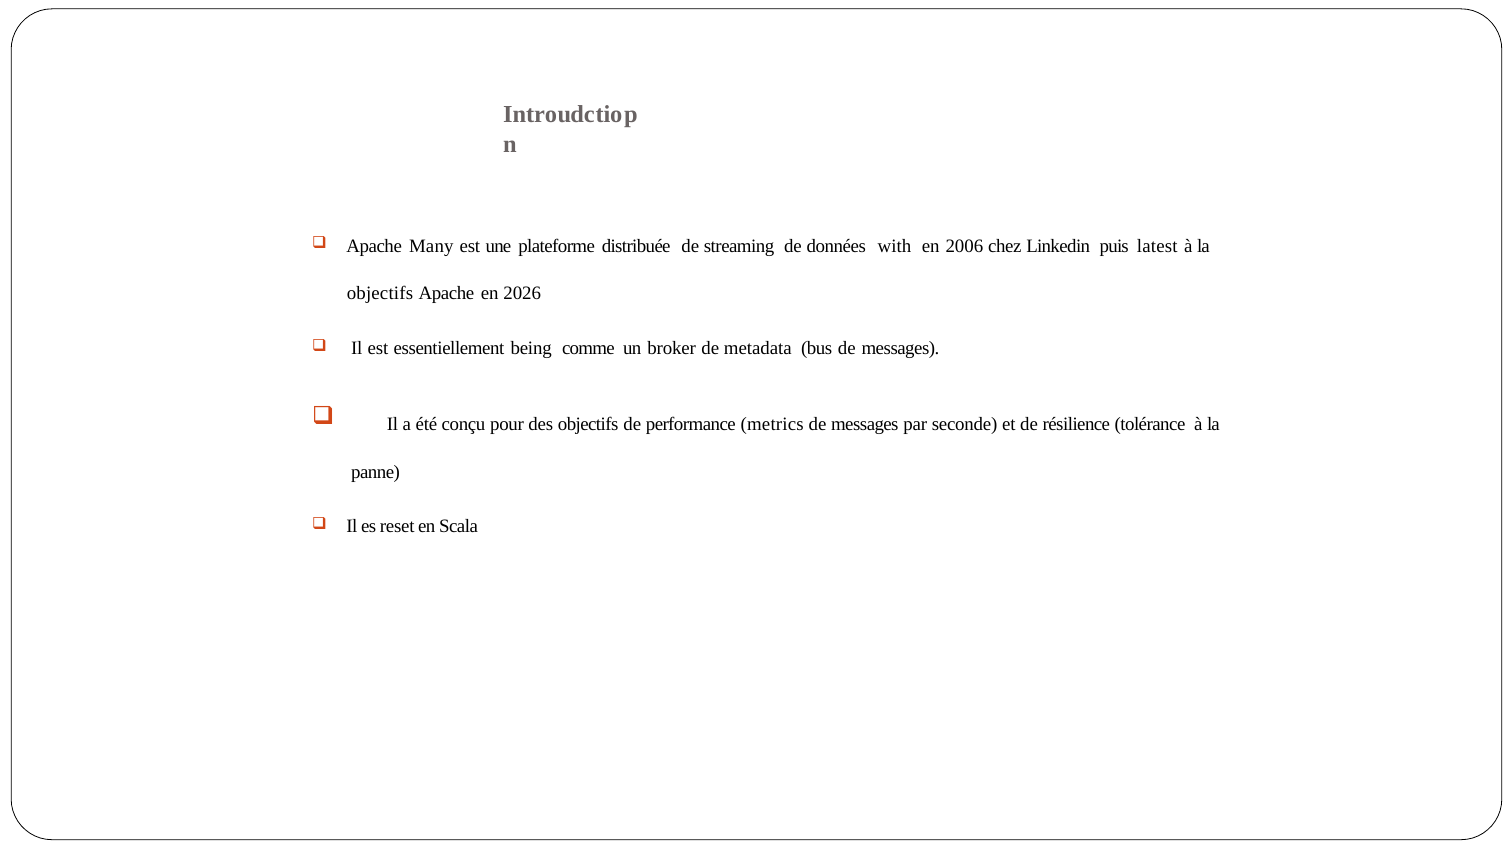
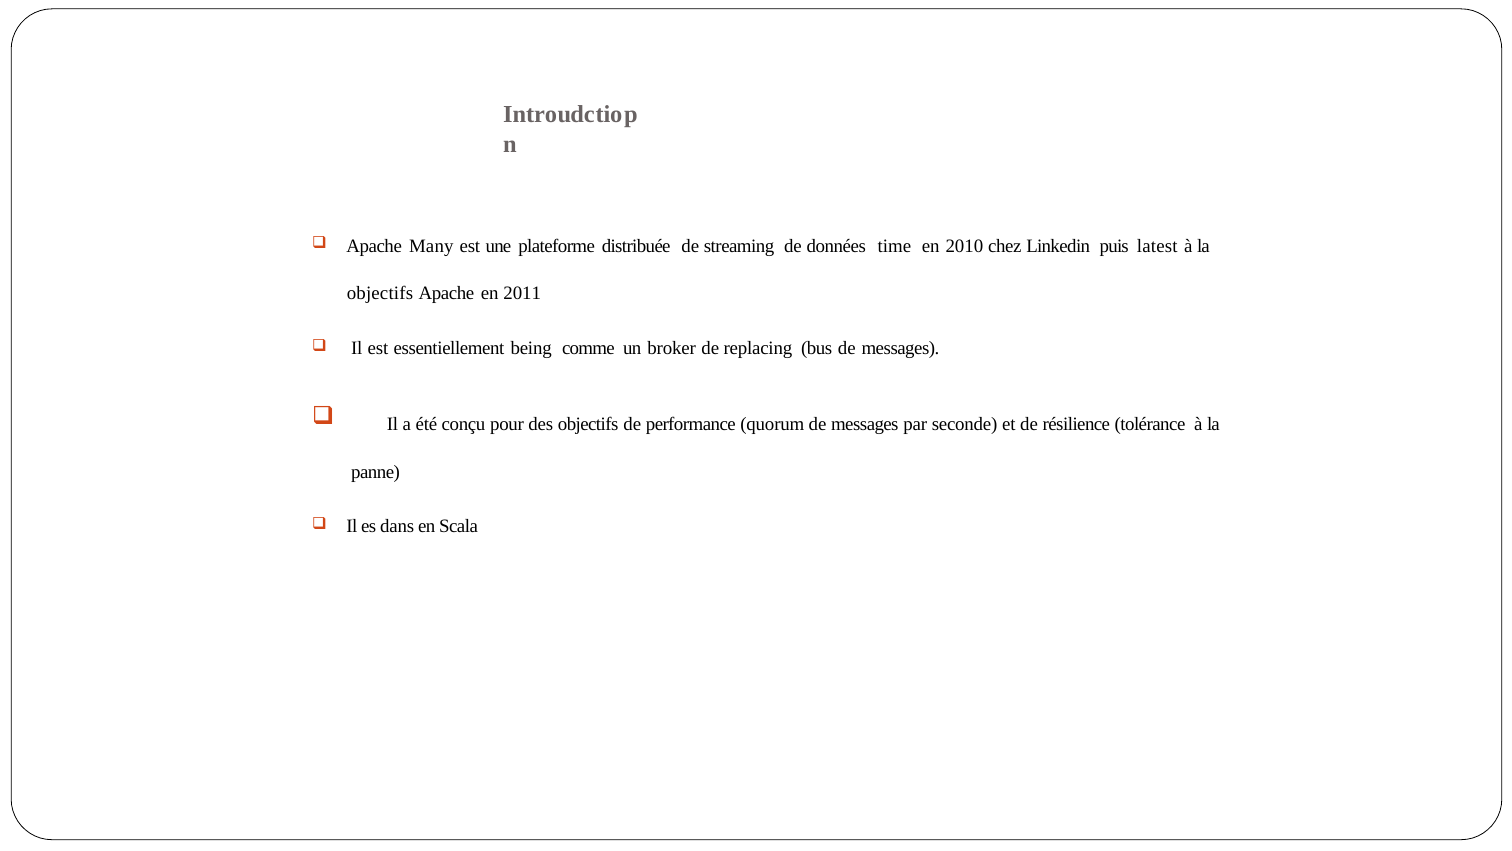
with: with -> time
2006: 2006 -> 2010
2026: 2026 -> 2011
metadata: metadata -> replacing
metrics: metrics -> quorum
reset: reset -> dans
